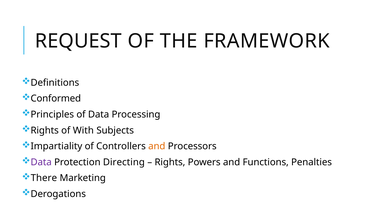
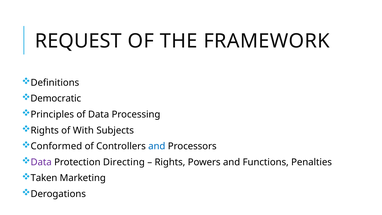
Conformed: Conformed -> Democratic
Impartiality: Impartiality -> Conformed
and at (157, 146) colour: orange -> blue
There: There -> Taken
